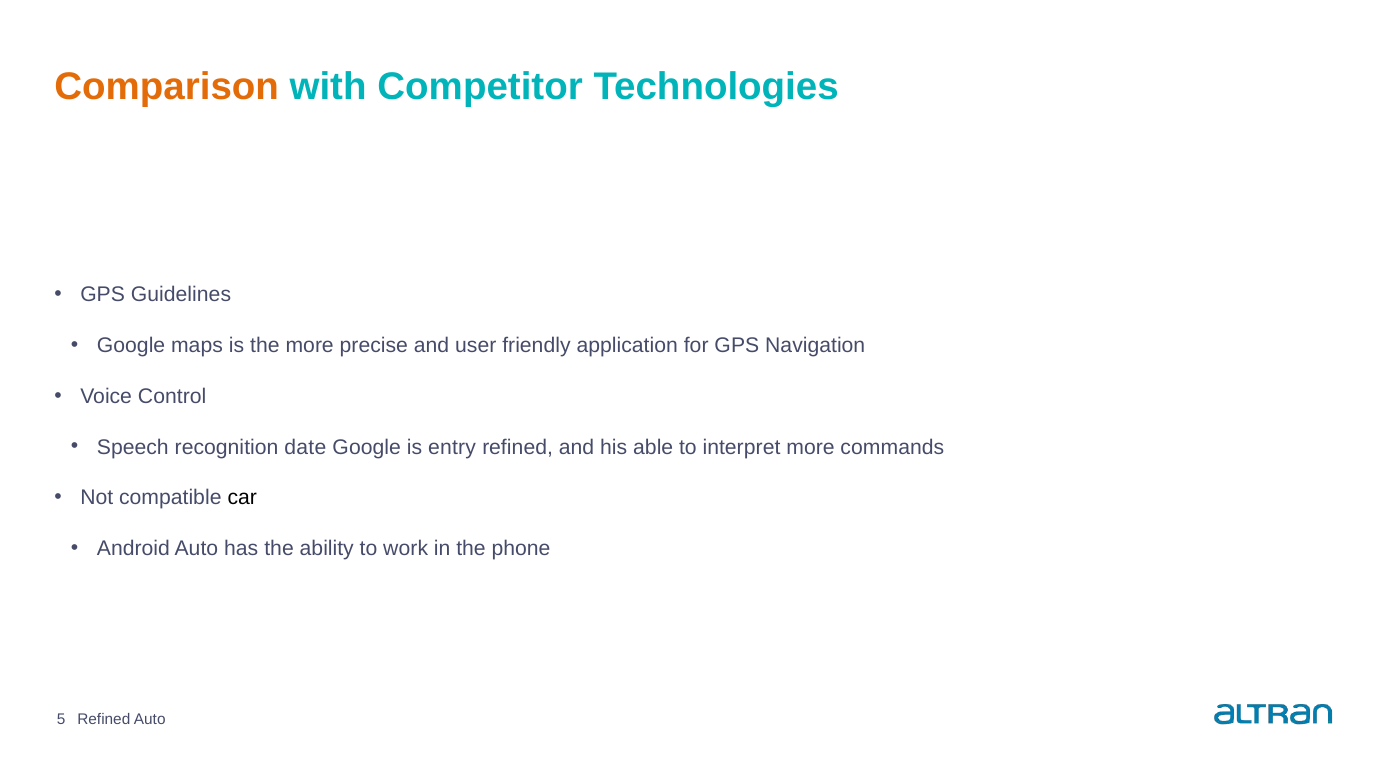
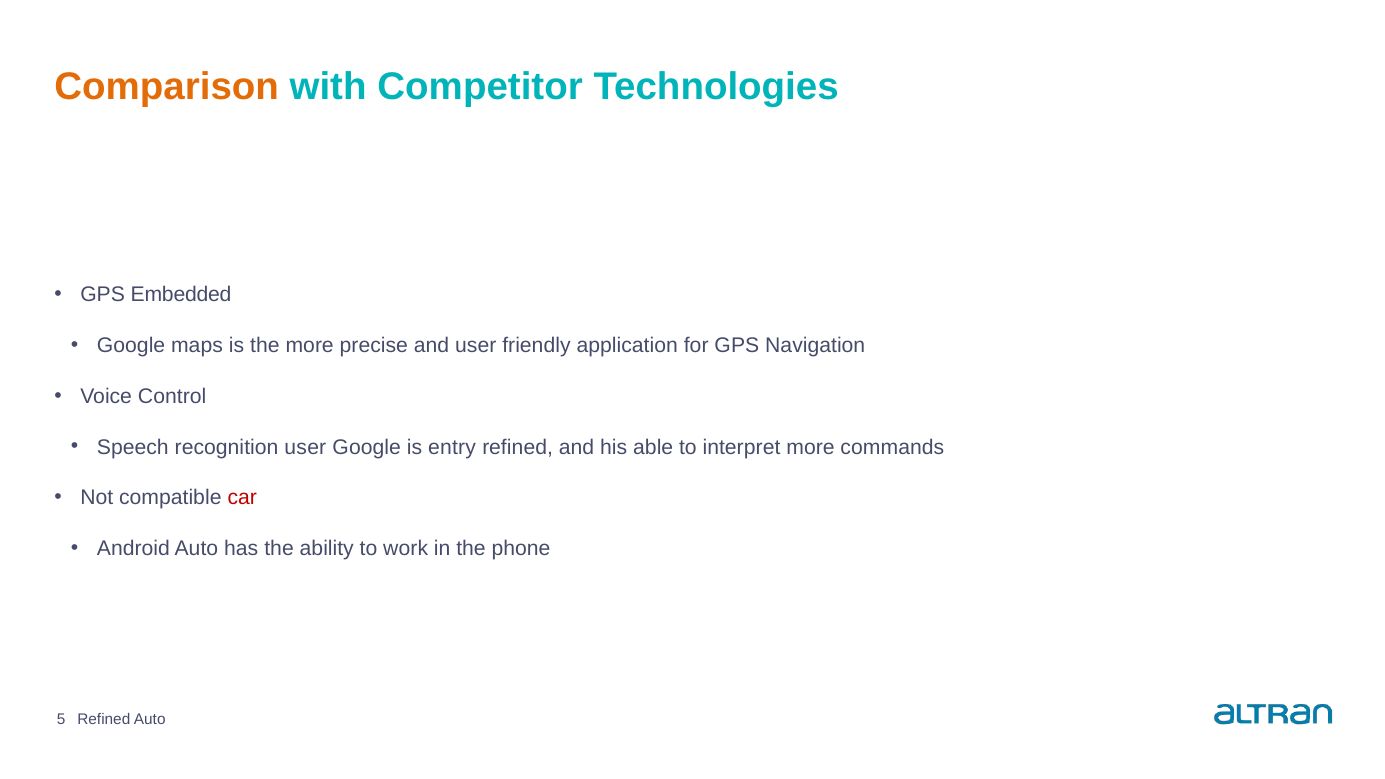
Guidelines: Guidelines -> Embedded
recognition date: date -> user
car colour: black -> red
